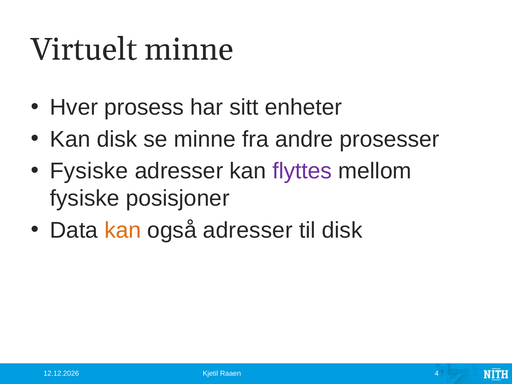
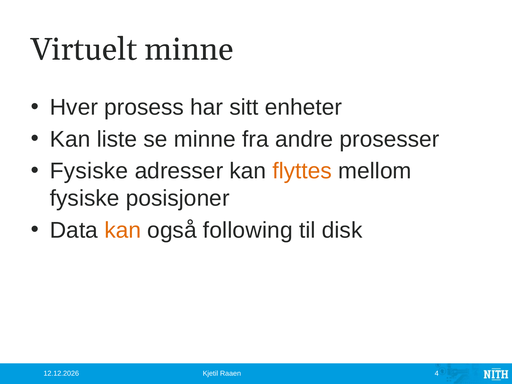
Kan disk: disk -> liste
flyttes colour: purple -> orange
også adresser: adresser -> following
